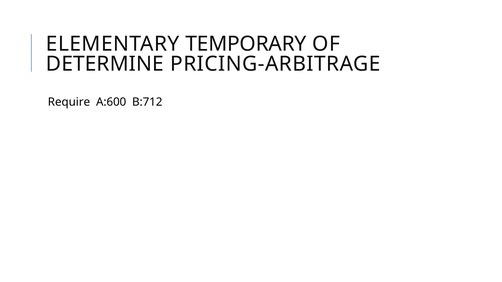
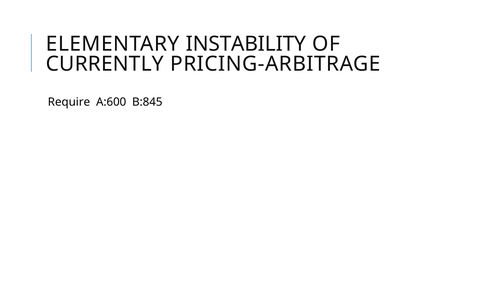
TEMPORARY: TEMPORARY -> INSTABILITY
DETERMINE: DETERMINE -> CURRENTLY
B:712: B:712 -> B:845
